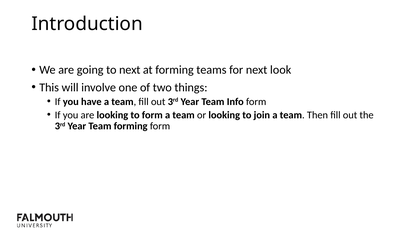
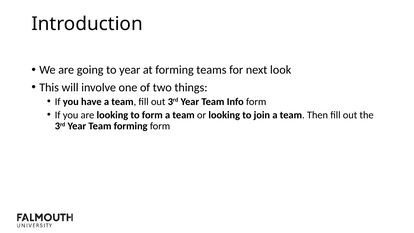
to next: next -> year
